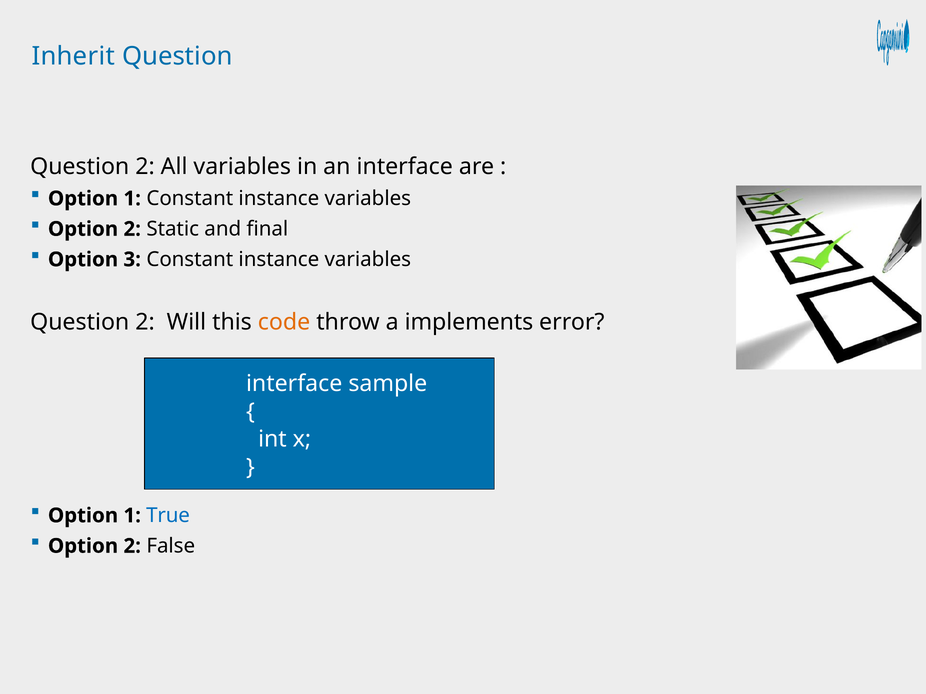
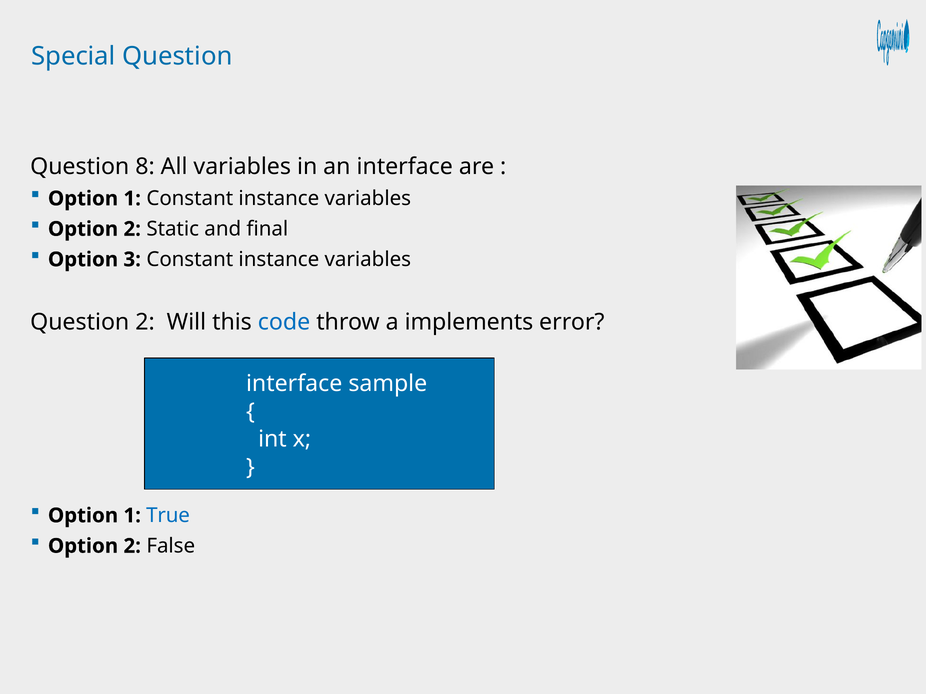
Inherit: Inherit -> Special
2 at (145, 167): 2 -> 8
code colour: orange -> blue
